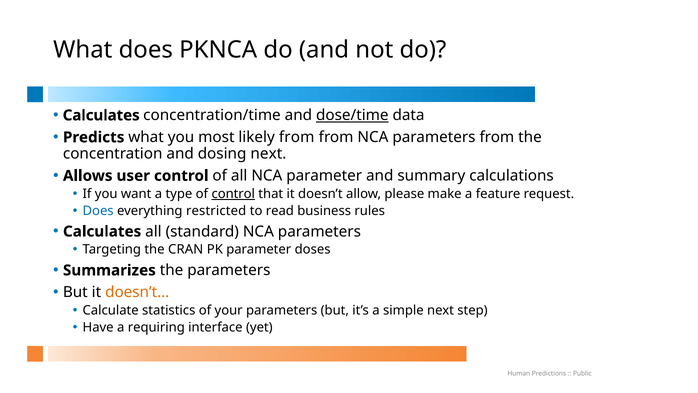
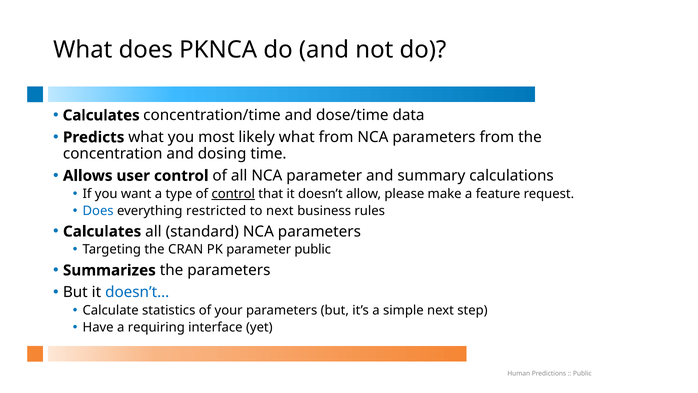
dose/time underline: present -> none
likely from: from -> what
dosing next: next -> time
to read: read -> next
parameter doses: doses -> public
doesn’t… colour: orange -> blue
